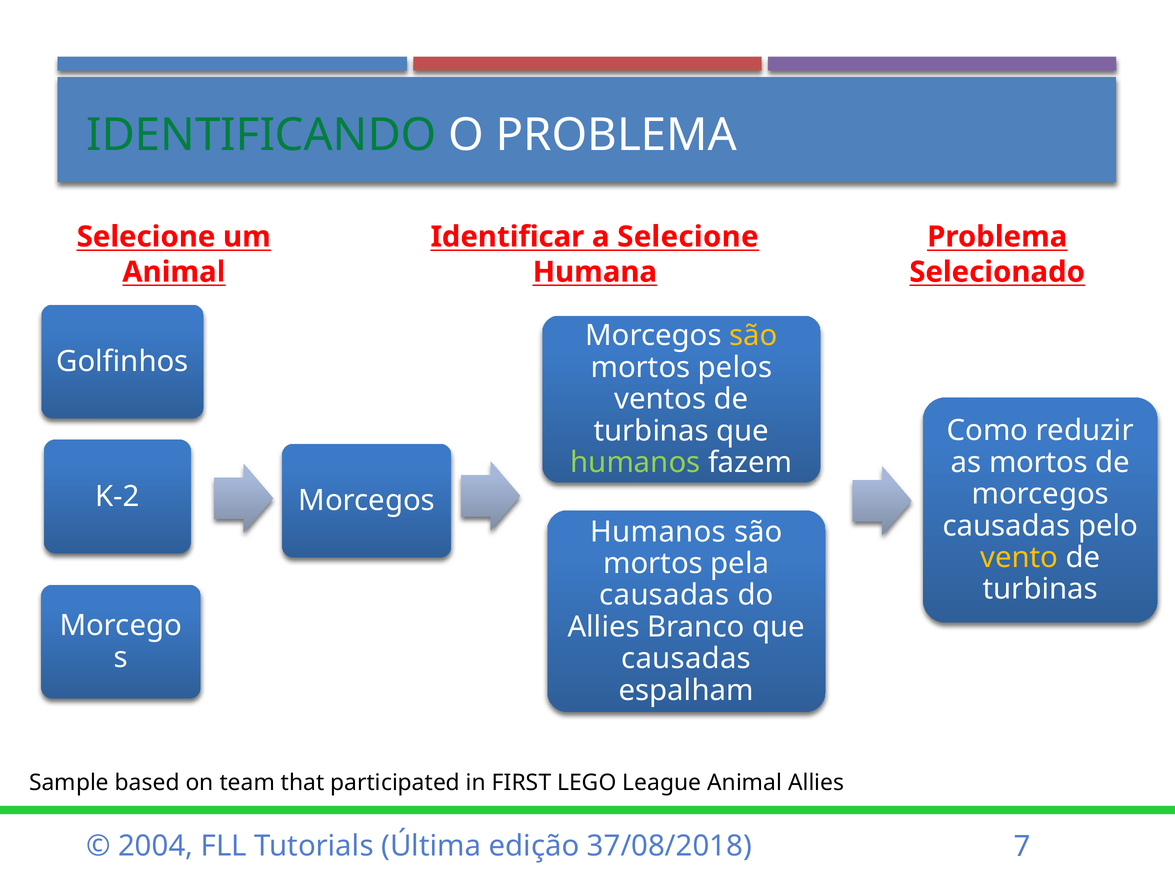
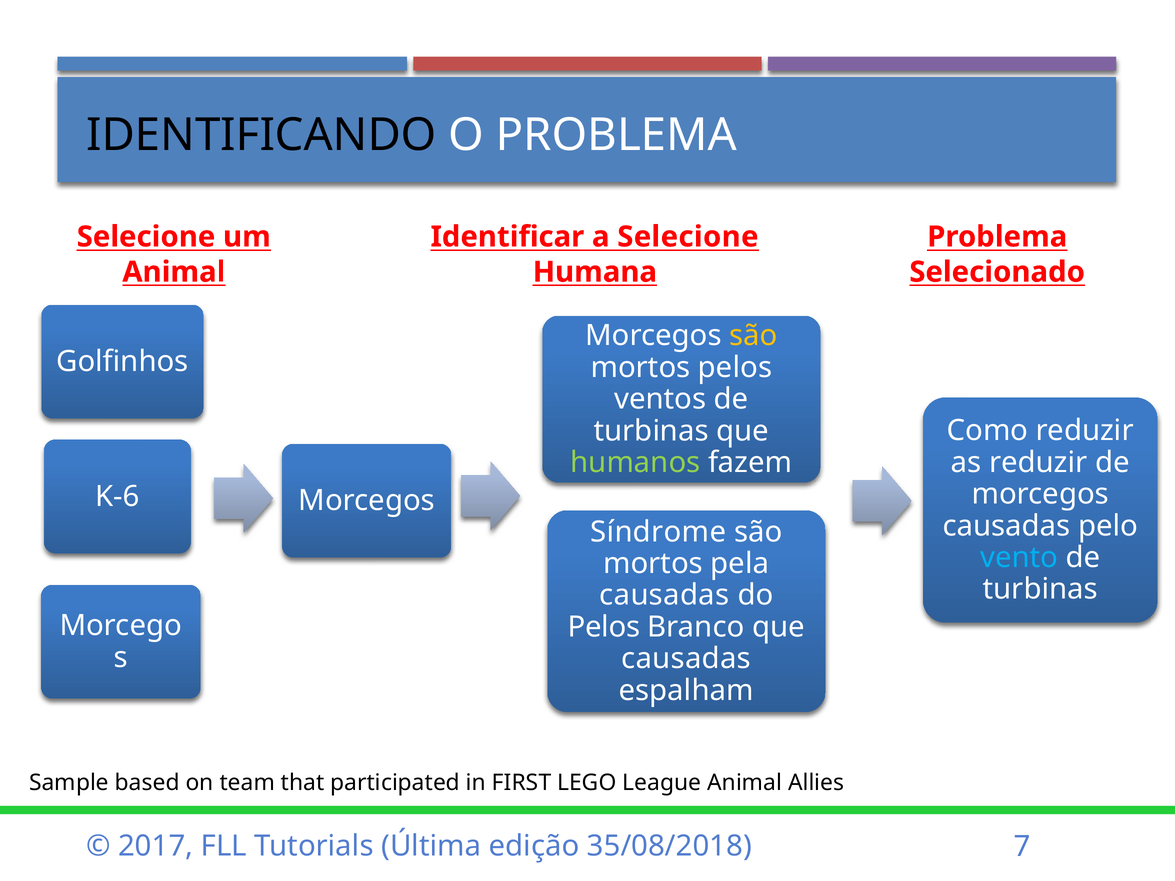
IDENTIFICANDO colour: green -> black
as mortos: mortos -> reduzir
K-2: K-2 -> K-6
Humanos at (658, 532): Humanos -> Síndrome
vento colour: yellow -> light blue
Allies at (604, 627): Allies -> Pelos
2004: 2004 -> 2017
37/08/2018: 37/08/2018 -> 35/08/2018
